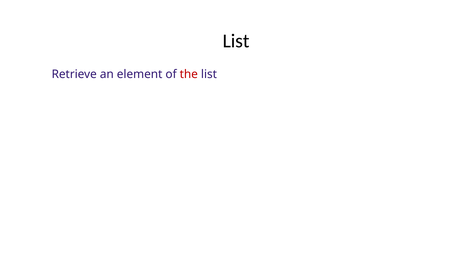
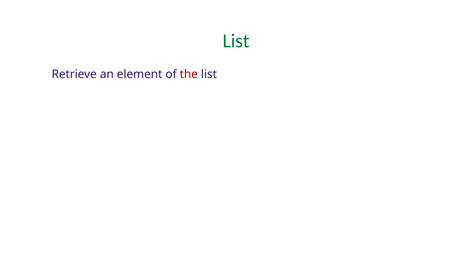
List at (236, 41) colour: black -> green
